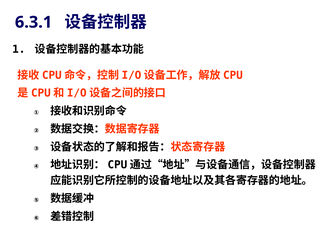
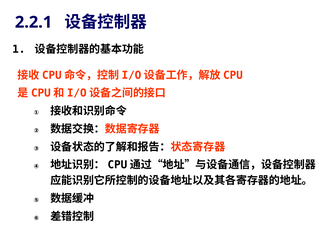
6.3.1: 6.3.1 -> 2.2.1
